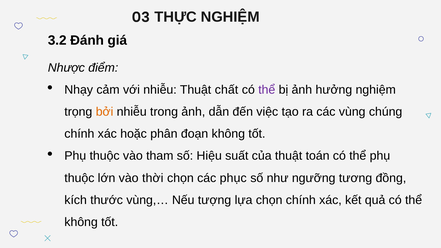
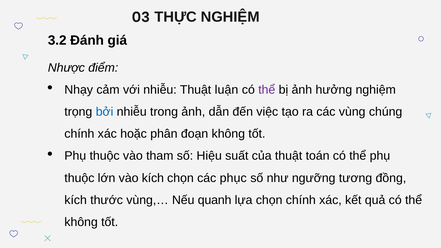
chất: chất -> luận
bởi colour: orange -> blue
vào thời: thời -> kích
tượng: tượng -> quanh
